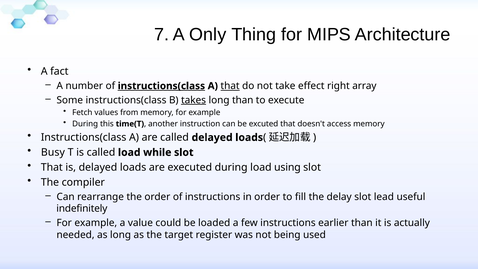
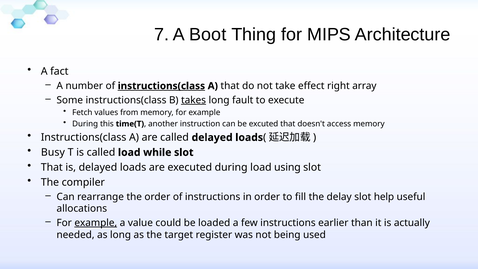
Only: Only -> Boot
that at (230, 86) underline: present -> none
long than: than -> fault
lead: lead -> help
indefinitely: indefinitely -> allocations
example at (96, 223) underline: none -> present
